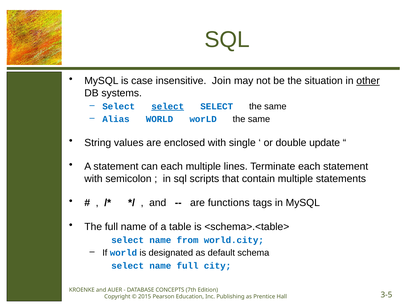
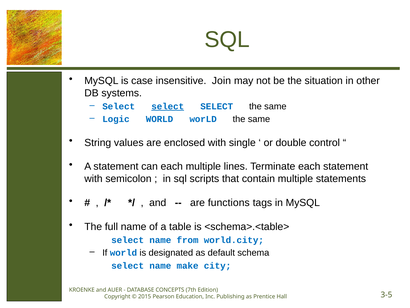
other underline: present -> none
Alias: Alias -> Logic
update: update -> control
name full: full -> make
